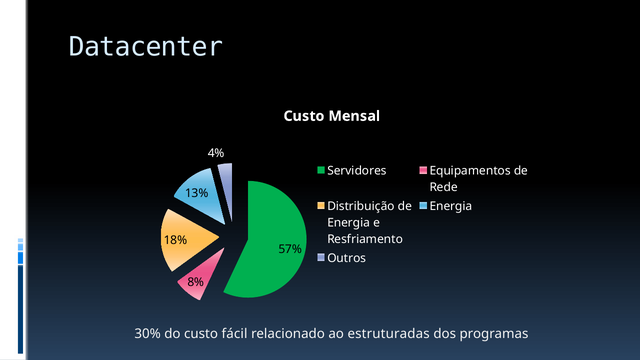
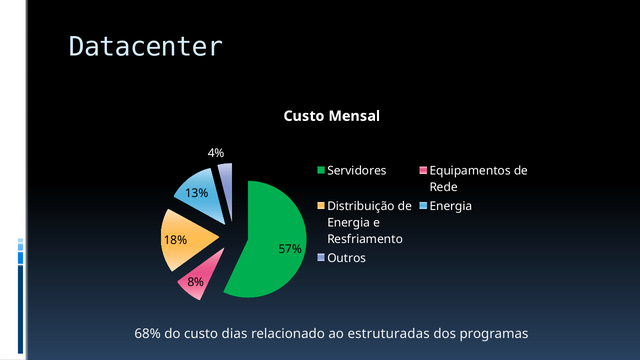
30%: 30% -> 68%
fácil: fácil -> dias
